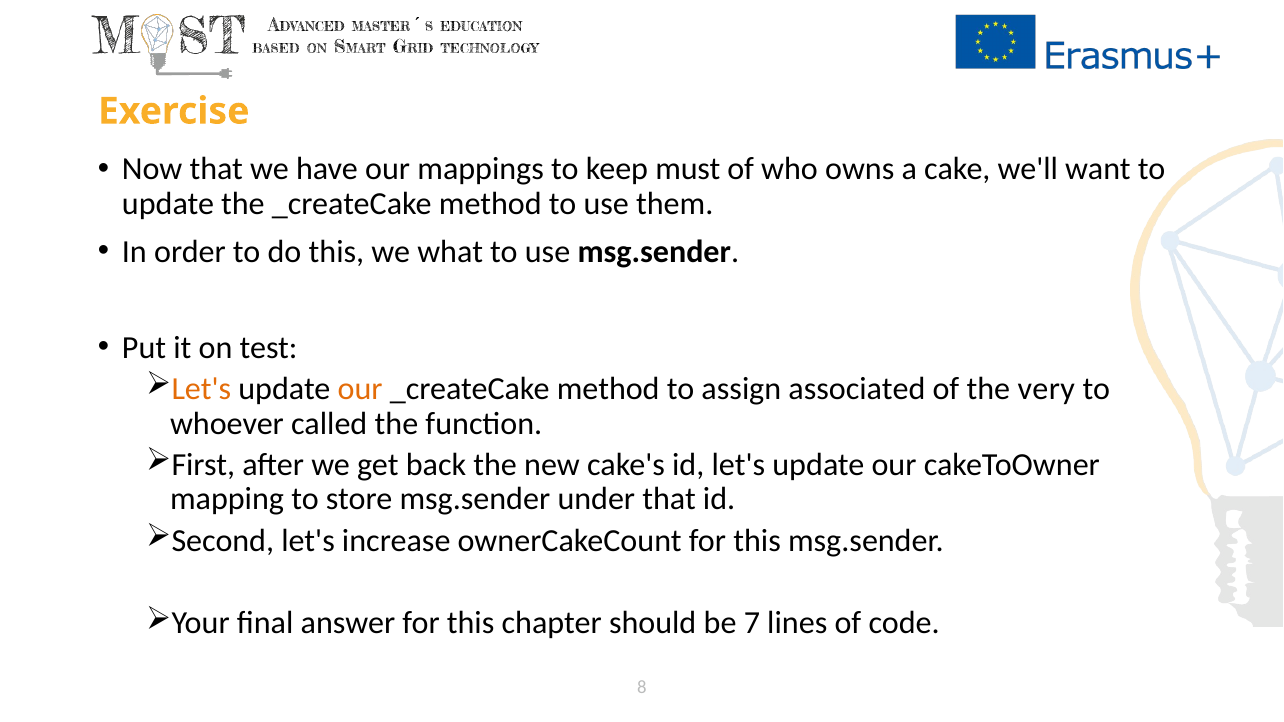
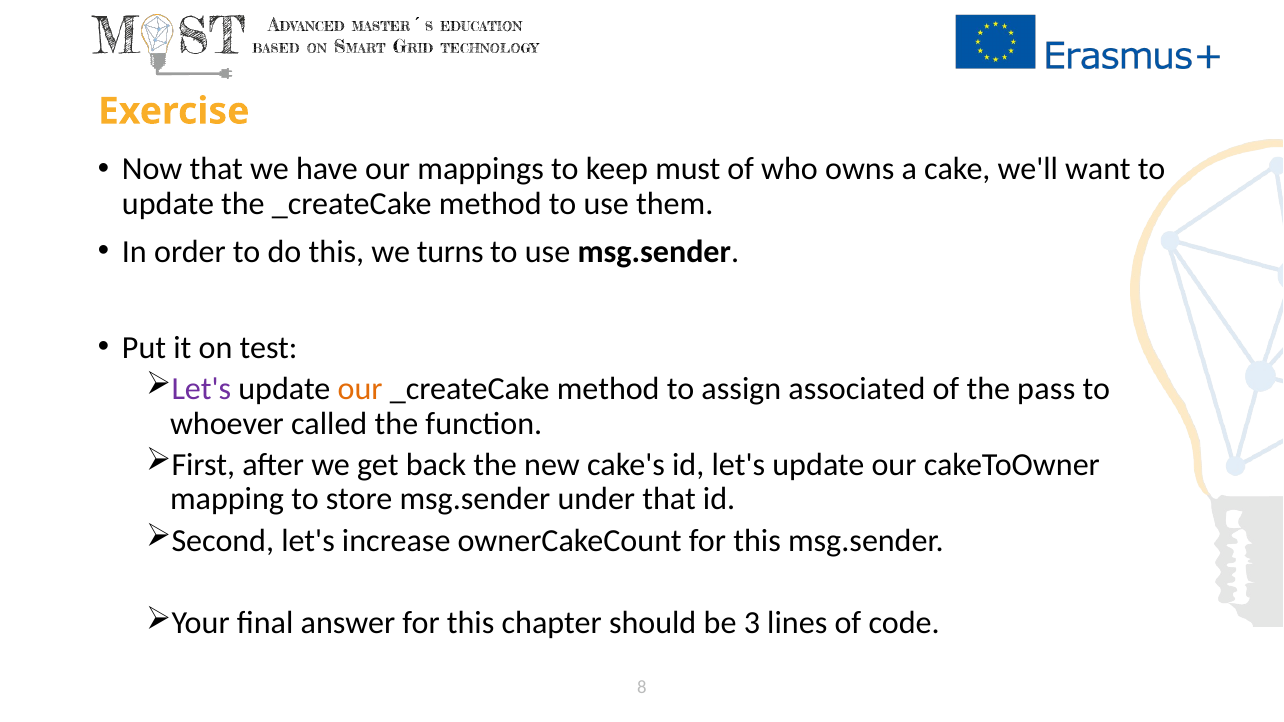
what: what -> turns
Let's at (201, 389) colour: orange -> purple
very: very -> pass
7: 7 -> 3
